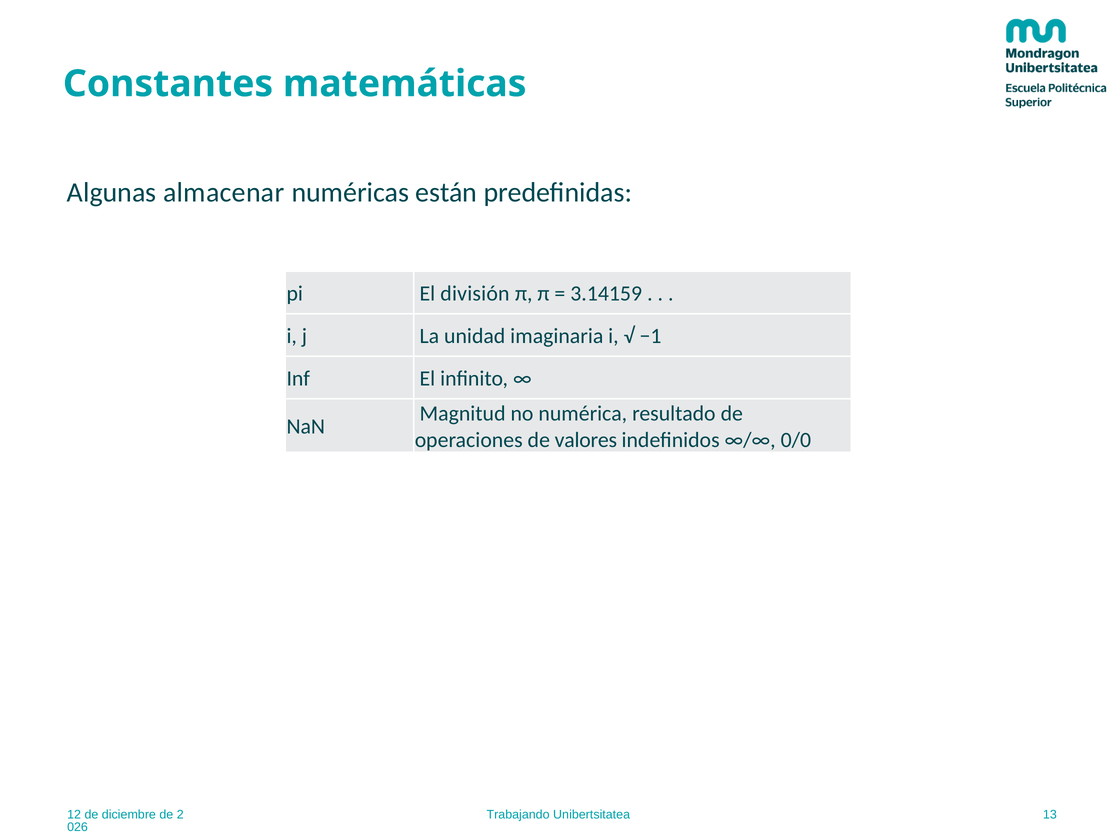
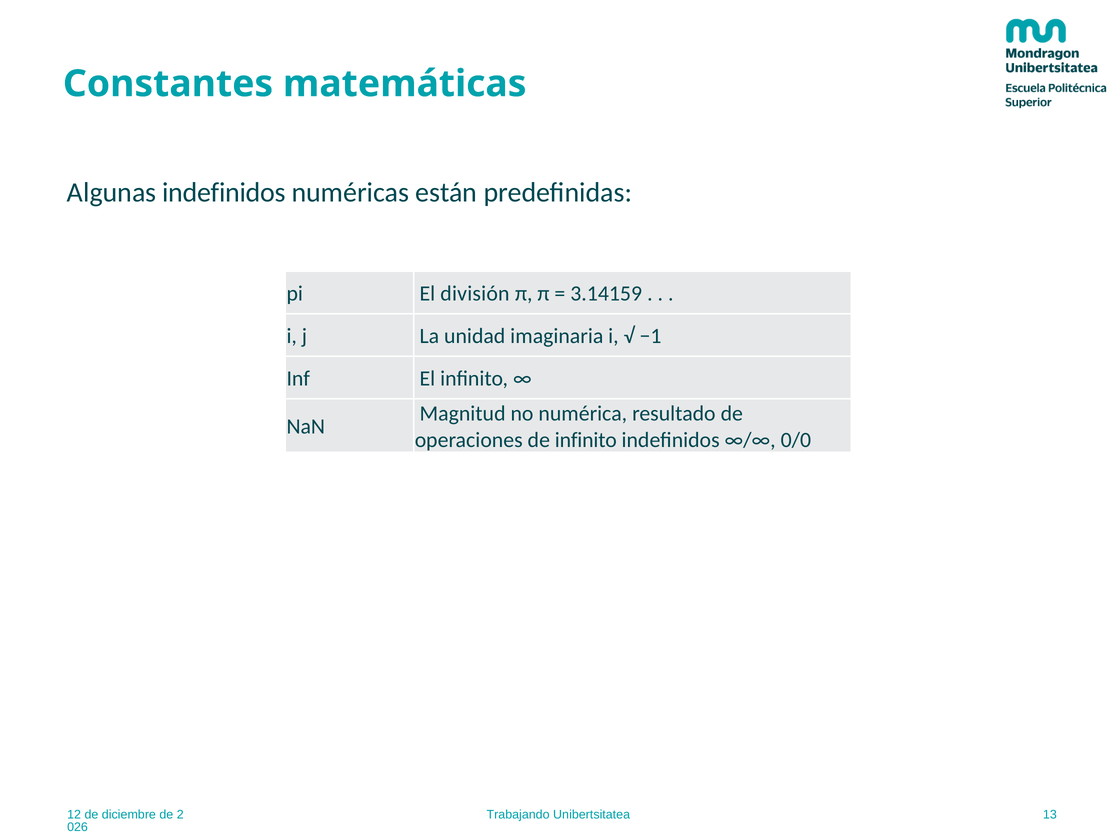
Algunas almacenar: almacenar -> indefinidos
de valores: valores -> infinito
